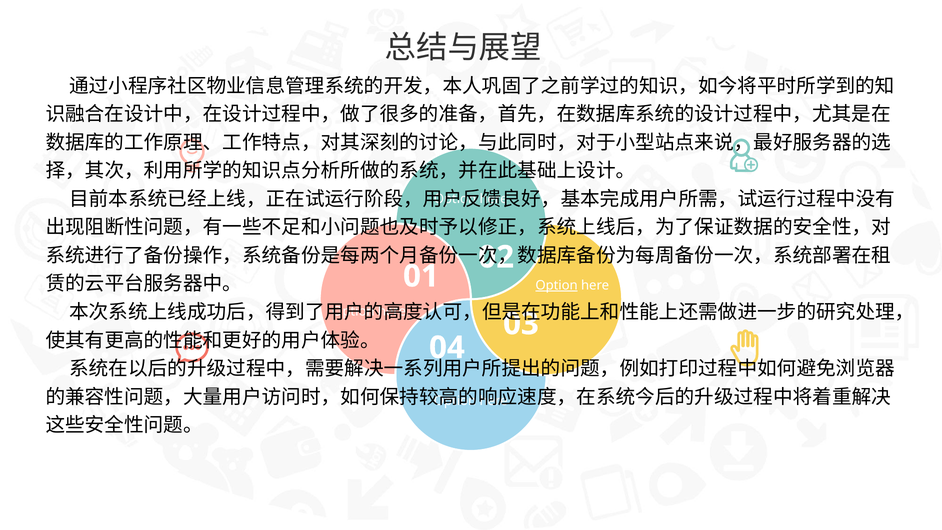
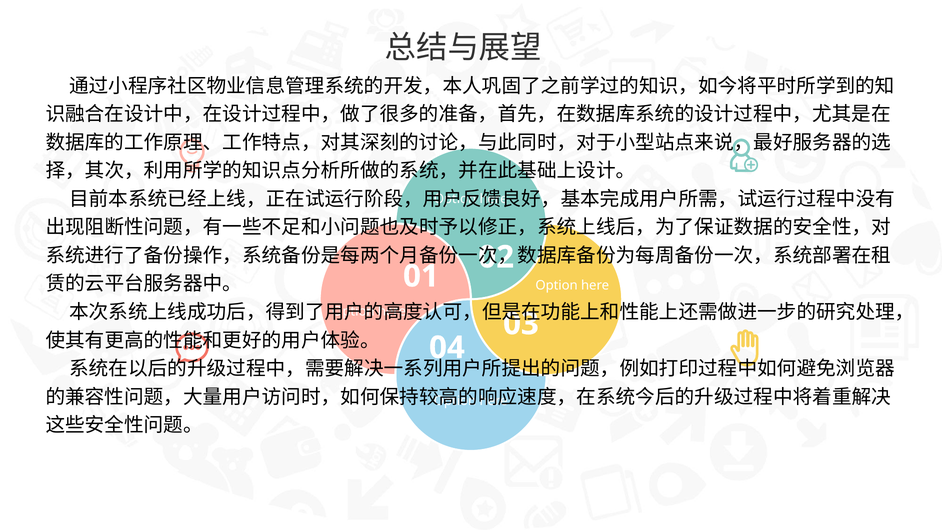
Option at (557, 285) underline: present -> none
